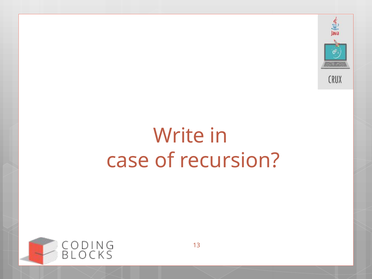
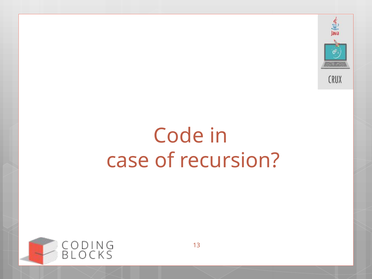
Write: Write -> Code
